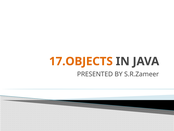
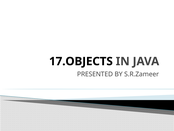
17.OBJECTS colour: orange -> black
